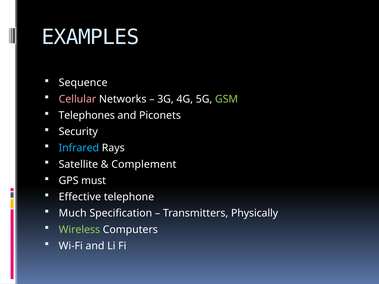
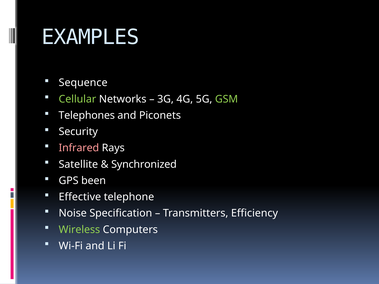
Cellular colour: pink -> light green
Infrared colour: light blue -> pink
Complement: Complement -> Synchronized
must: must -> been
Much: Much -> Noise
Physically: Physically -> Efficiency
